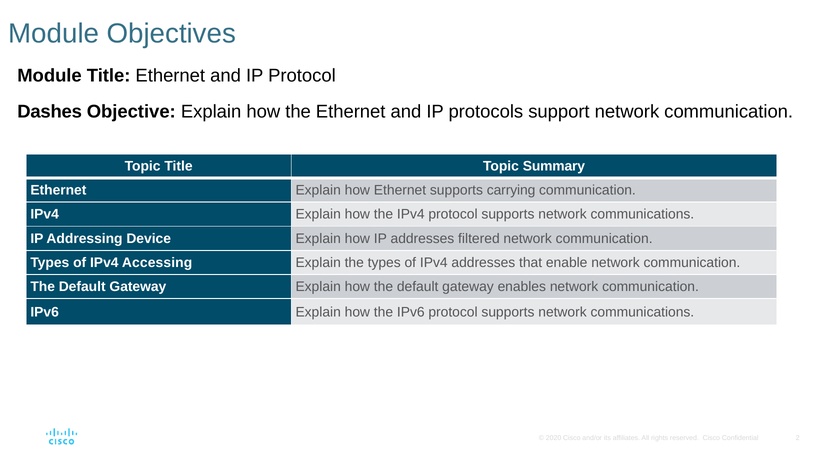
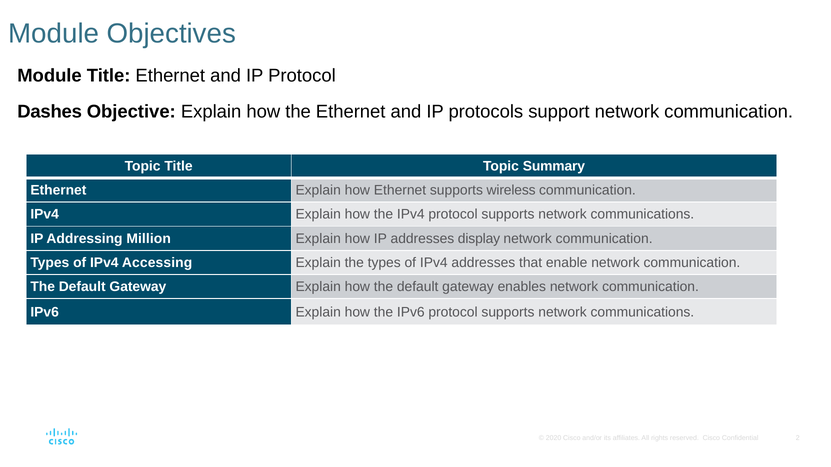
carrying: carrying -> wireless
Device: Device -> Million
filtered: filtered -> display
